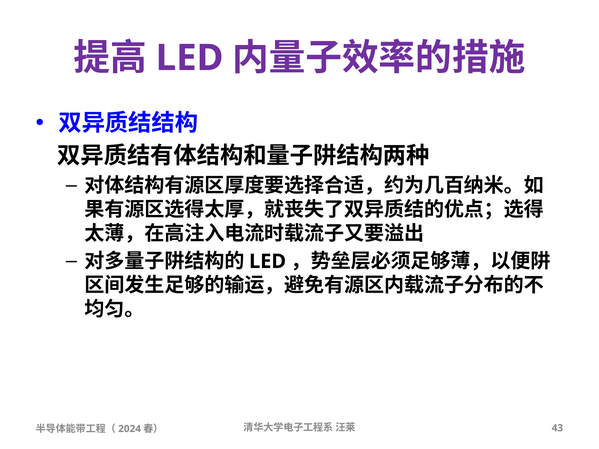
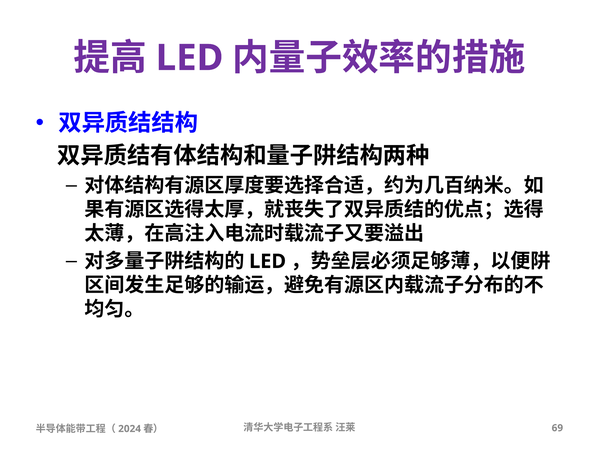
43: 43 -> 69
